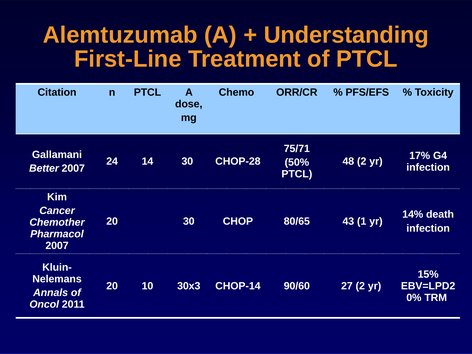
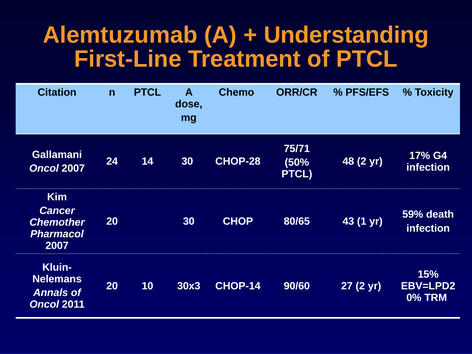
Better at (44, 168): Better -> Oncol
14%: 14% -> 59%
